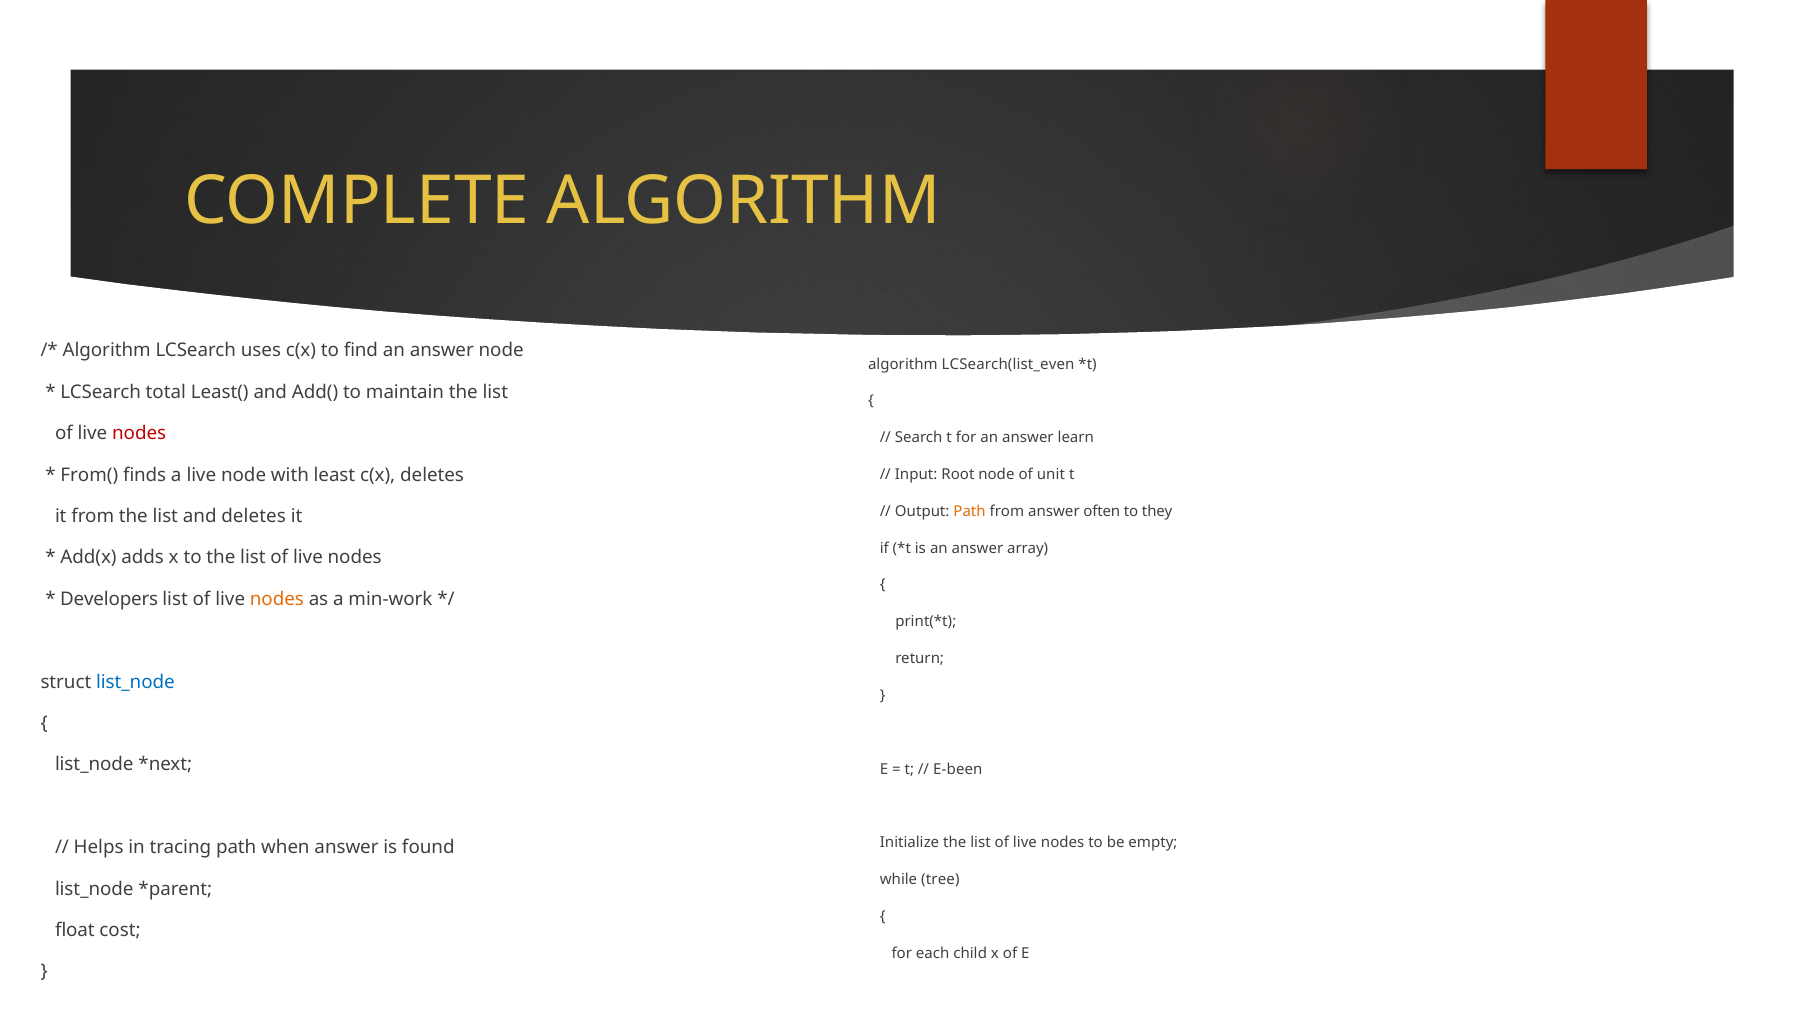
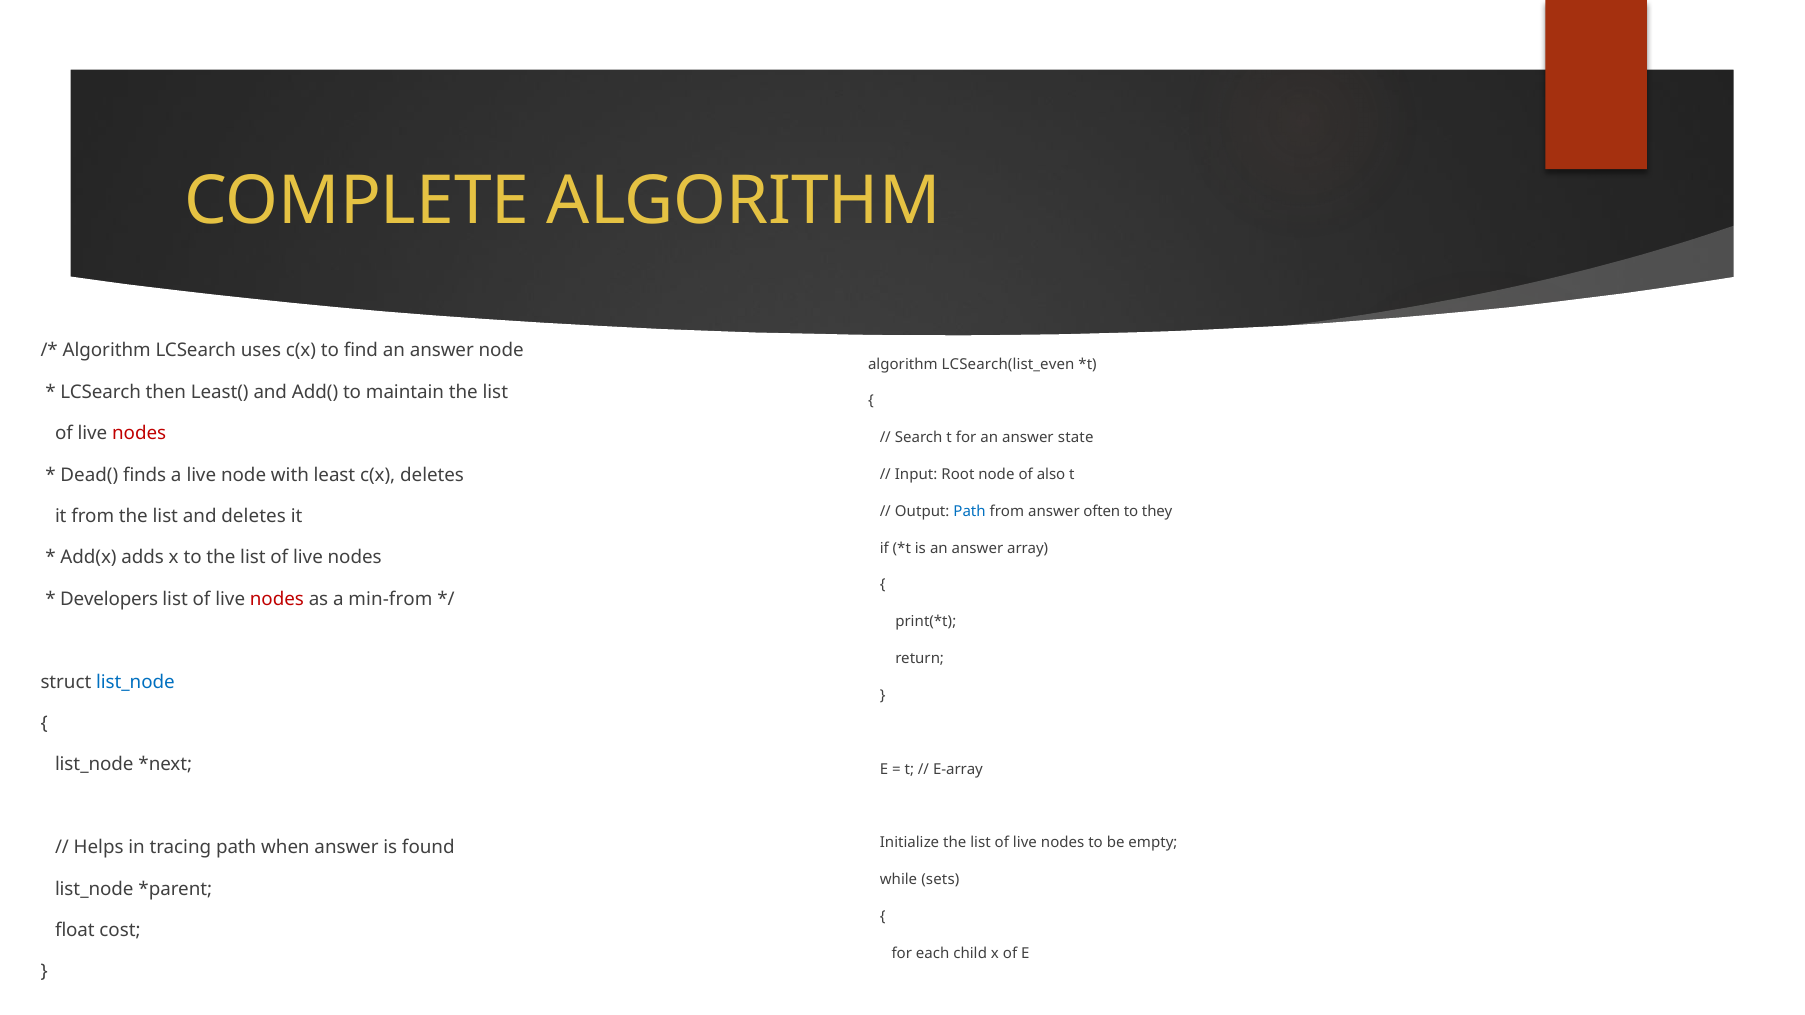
total: total -> then
learn: learn -> state
From(: From( -> Dead(
unit: unit -> also
Path at (970, 512) colour: orange -> blue
nodes at (277, 599) colour: orange -> red
min-work: min-work -> min-from
E-been: E-been -> E-array
tree: tree -> sets
